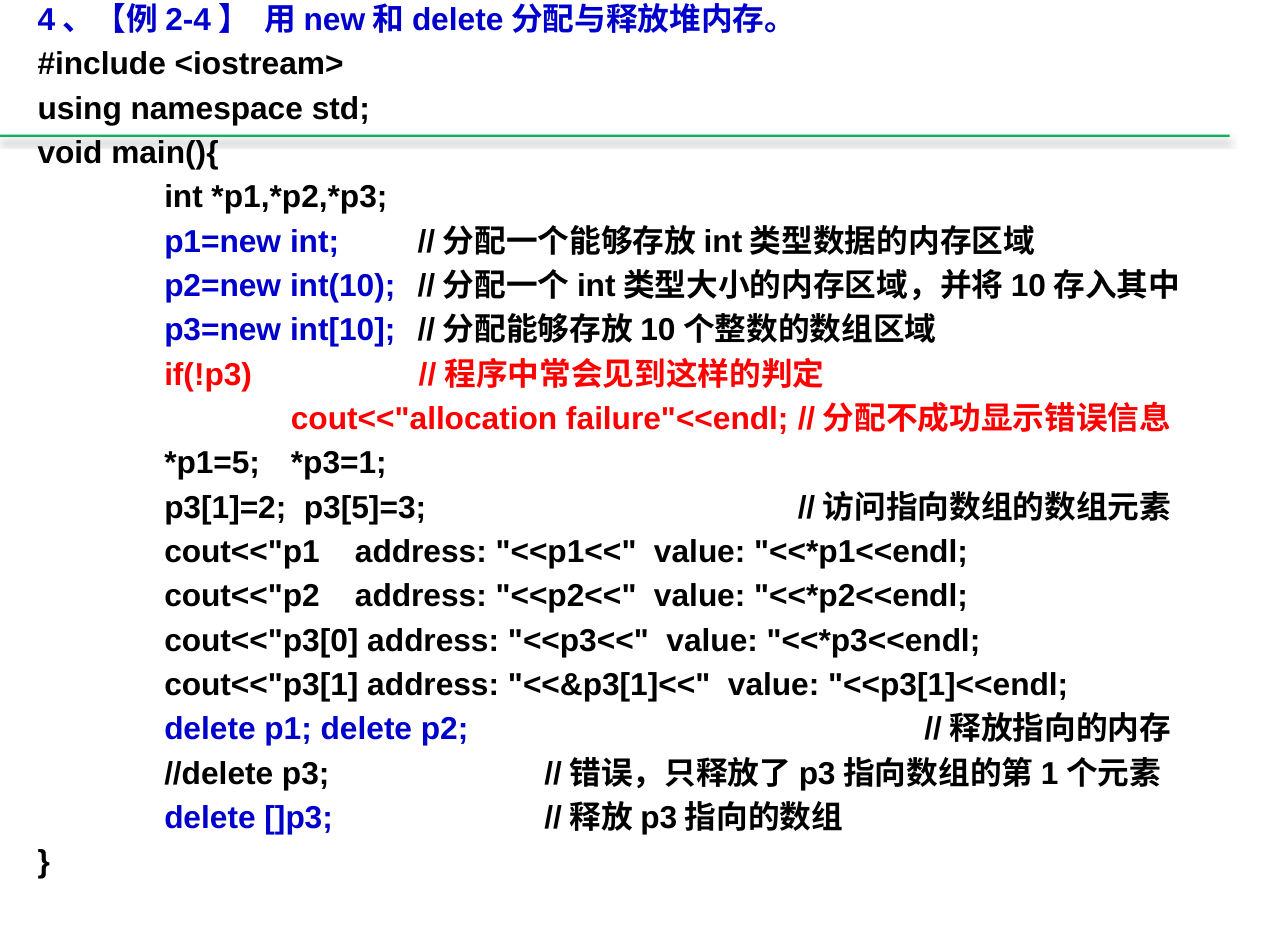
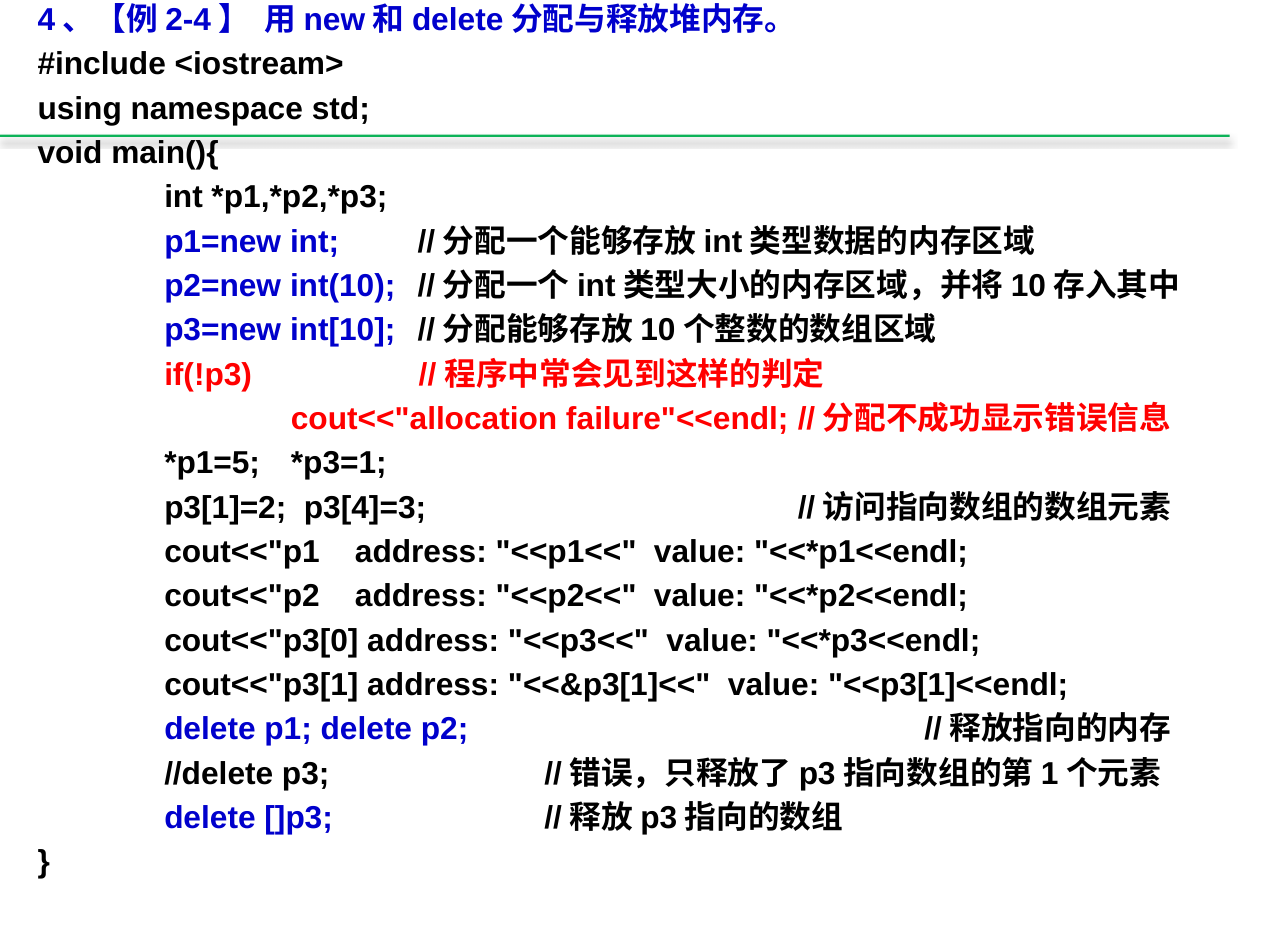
p3[5]=3: p3[5]=3 -> p3[4]=3
